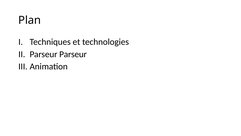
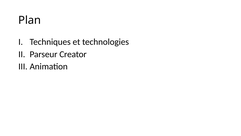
Parseur Parseur: Parseur -> Creator
